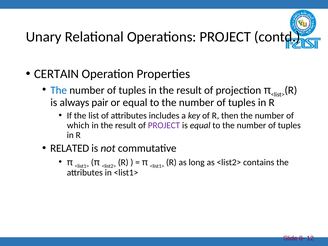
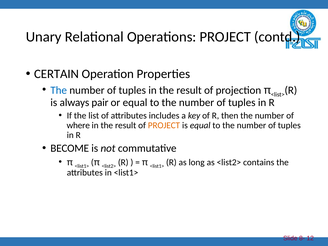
which: which -> where
PROJECT at (164, 125) colour: purple -> orange
RELATED: RELATED -> BECOME
